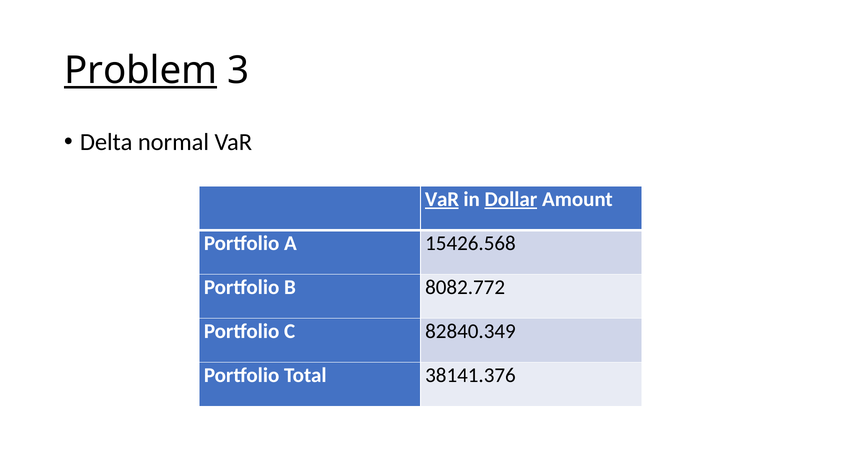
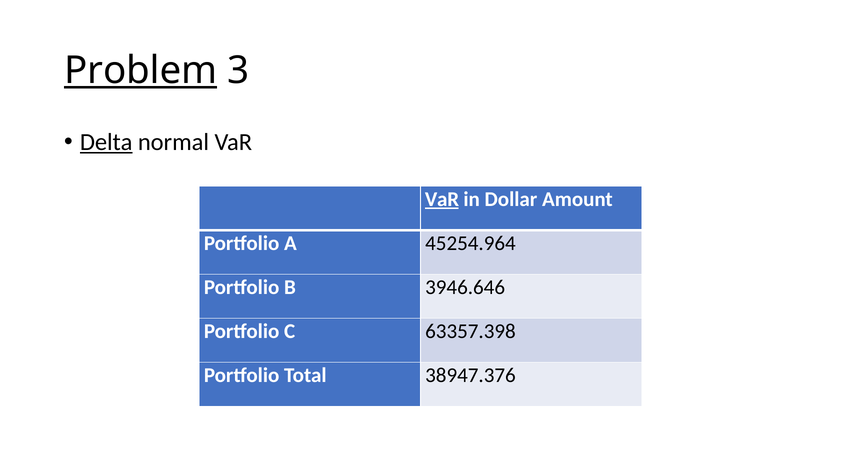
Delta underline: none -> present
Dollar underline: present -> none
15426.568: 15426.568 -> 45254.964
8082.772: 8082.772 -> 3946.646
82840.349: 82840.349 -> 63357.398
38141.376: 38141.376 -> 38947.376
